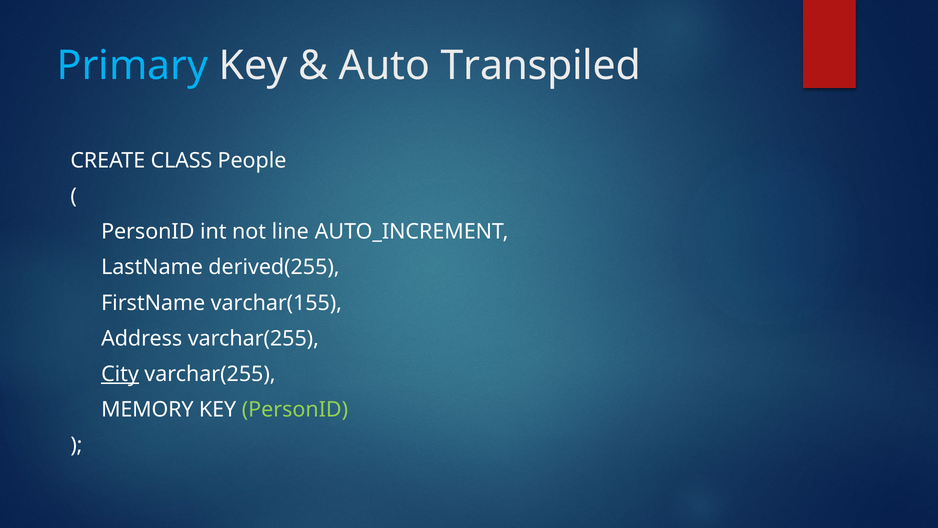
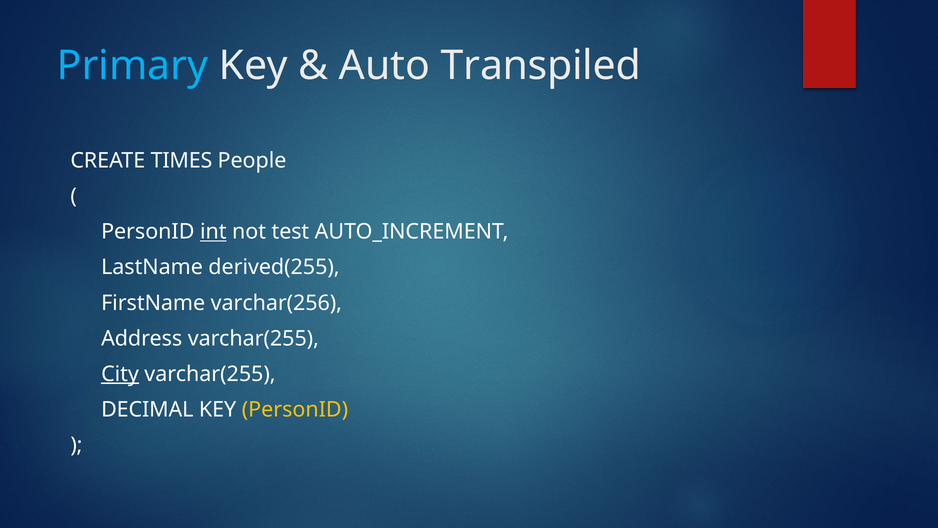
CLASS: CLASS -> TIMES
int underline: none -> present
line: line -> test
varchar(155: varchar(155 -> varchar(256
MEMORY: MEMORY -> DECIMAL
PersonID at (295, 409) colour: light green -> yellow
